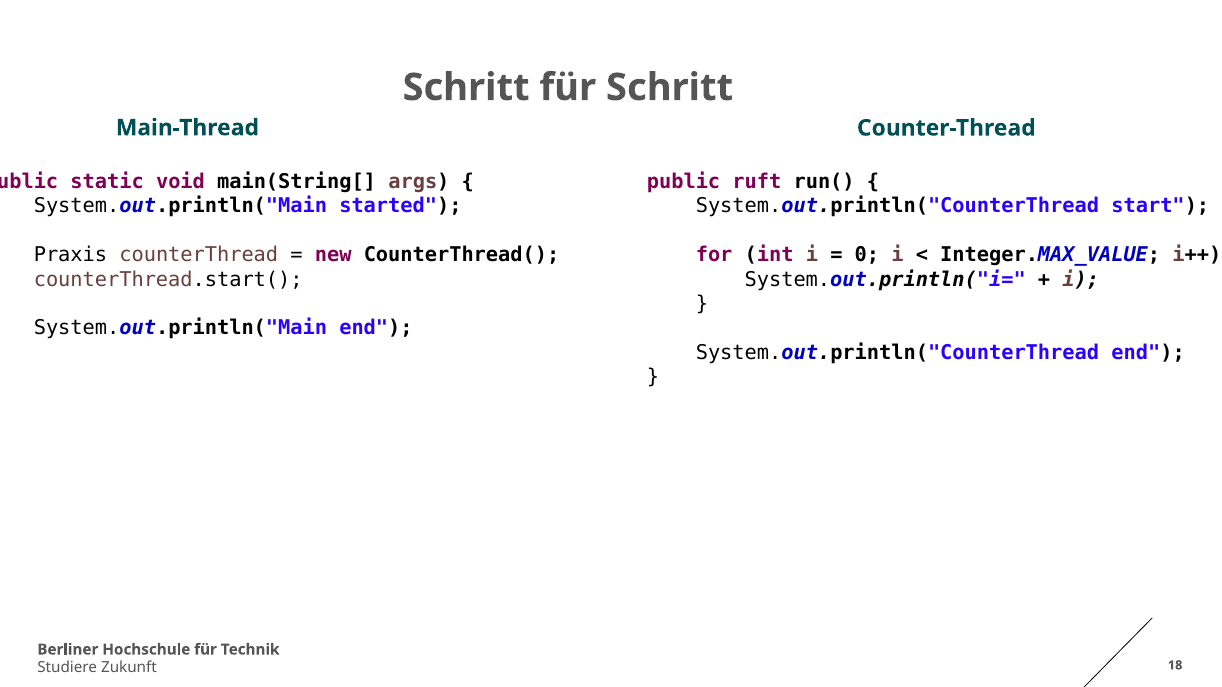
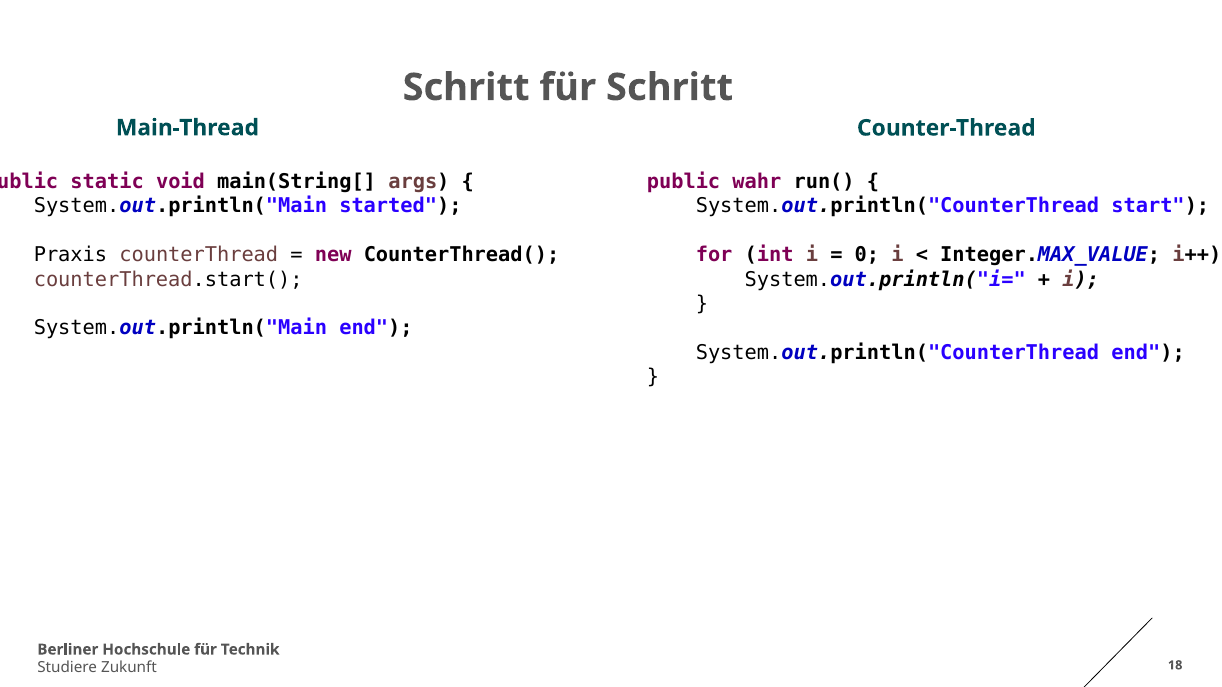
ruft: ruft -> wahr
